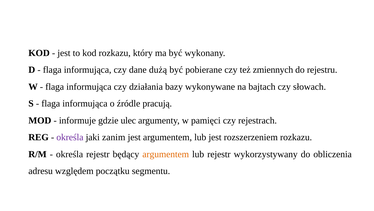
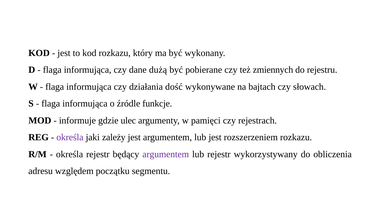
bazy: bazy -> dość
pracują: pracują -> funkcje
zanim: zanim -> zależy
argumentem at (166, 154) colour: orange -> purple
